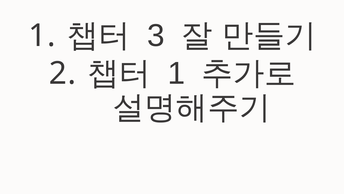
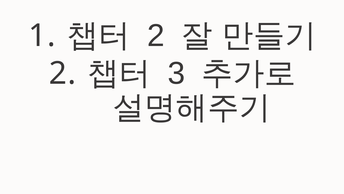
3 at (156, 36): 3 -> 2
1 at (176, 73): 1 -> 3
